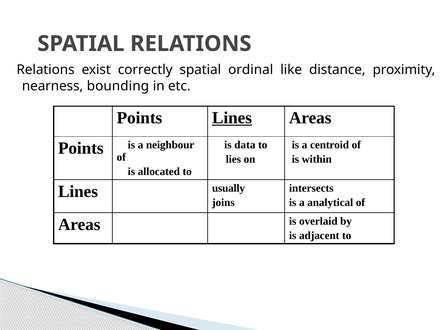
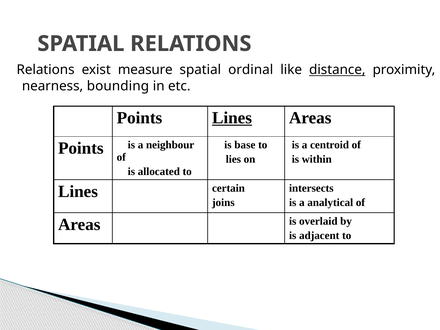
correctly: correctly -> measure
distance underline: none -> present
data: data -> base
usually: usually -> certain
